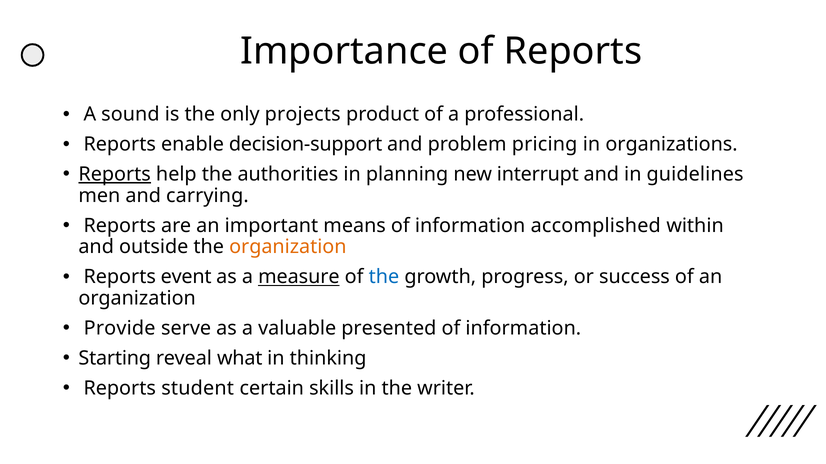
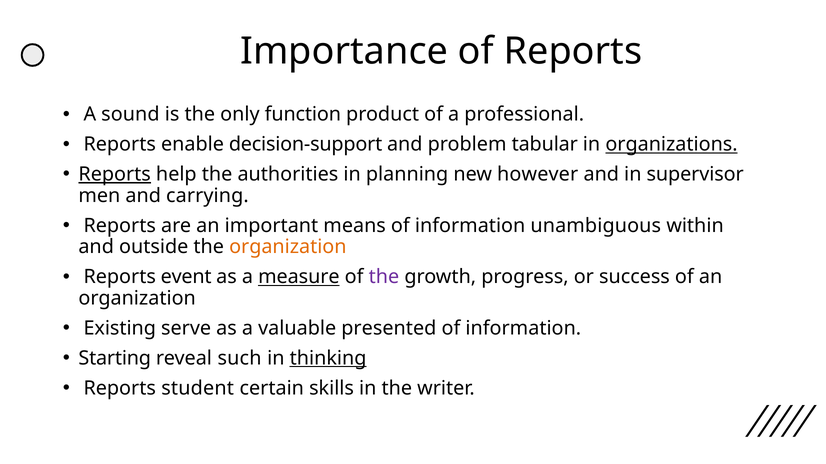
projects: projects -> function
pricing: pricing -> tabular
organizations underline: none -> present
interrupt: interrupt -> however
guidelines: guidelines -> supervisor
accomplished: accomplished -> unambiguous
the at (384, 277) colour: blue -> purple
Provide: Provide -> Existing
what: what -> such
thinking underline: none -> present
